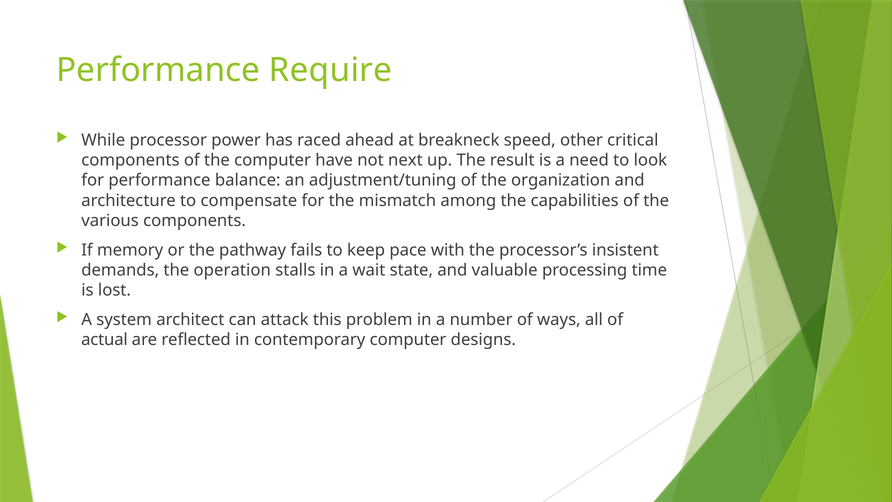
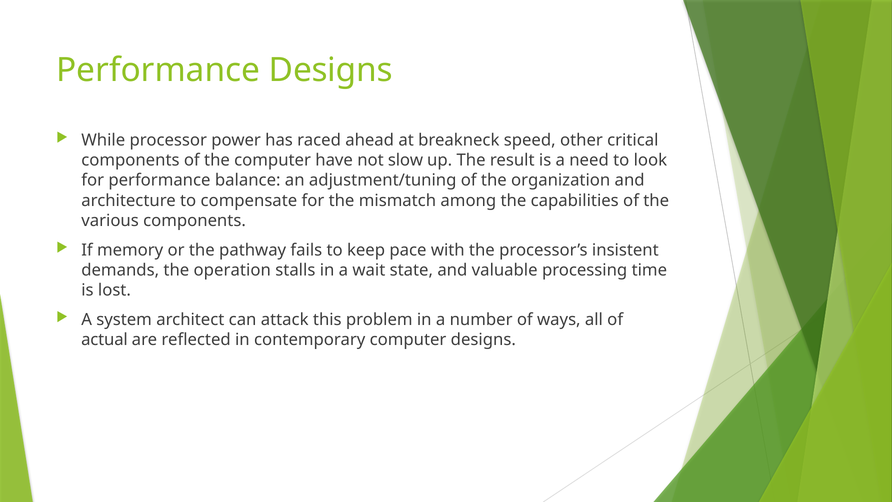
Performance Require: Require -> Designs
next: next -> slow
